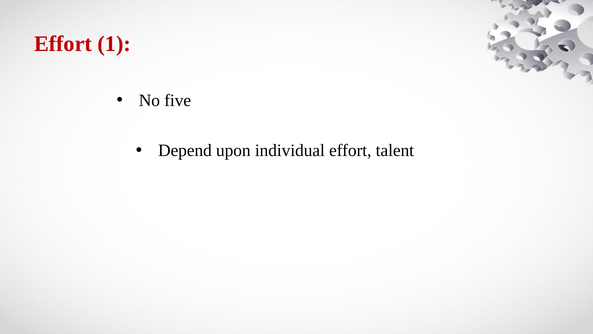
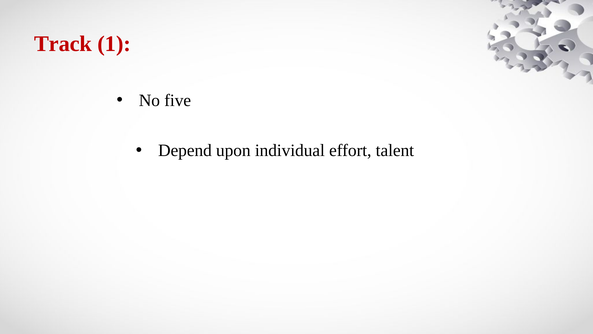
Effort at (63, 44): Effort -> Track
